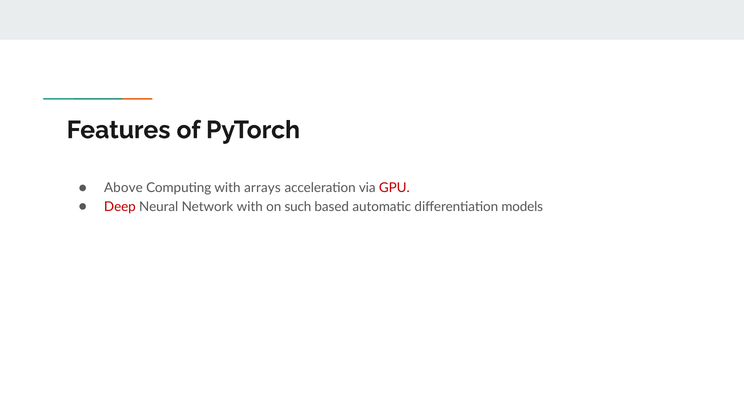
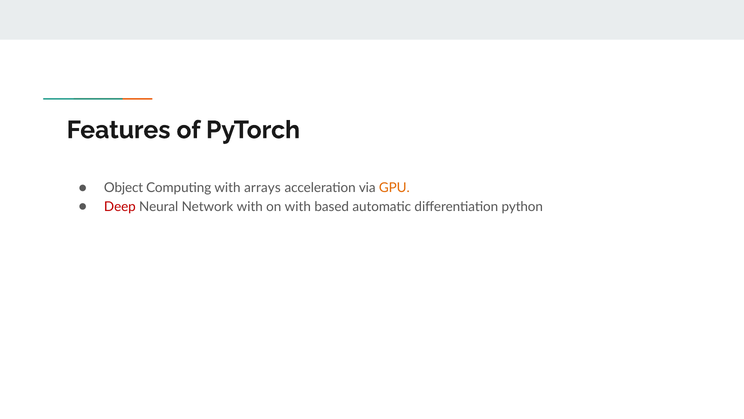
Above: Above -> Object
GPU colour: red -> orange
on such: such -> with
models: models -> python
